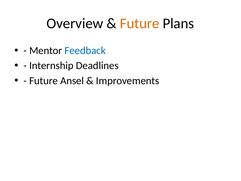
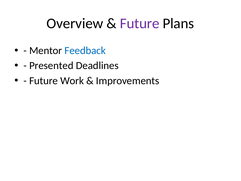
Future at (140, 23) colour: orange -> purple
Internship: Internship -> Presented
Ansel: Ansel -> Work
